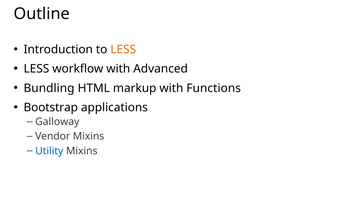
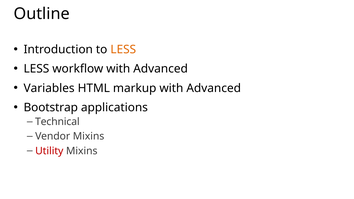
Bundling: Bundling -> Variables
markup with Functions: Functions -> Advanced
Galloway: Galloway -> Technical
Utility colour: blue -> red
